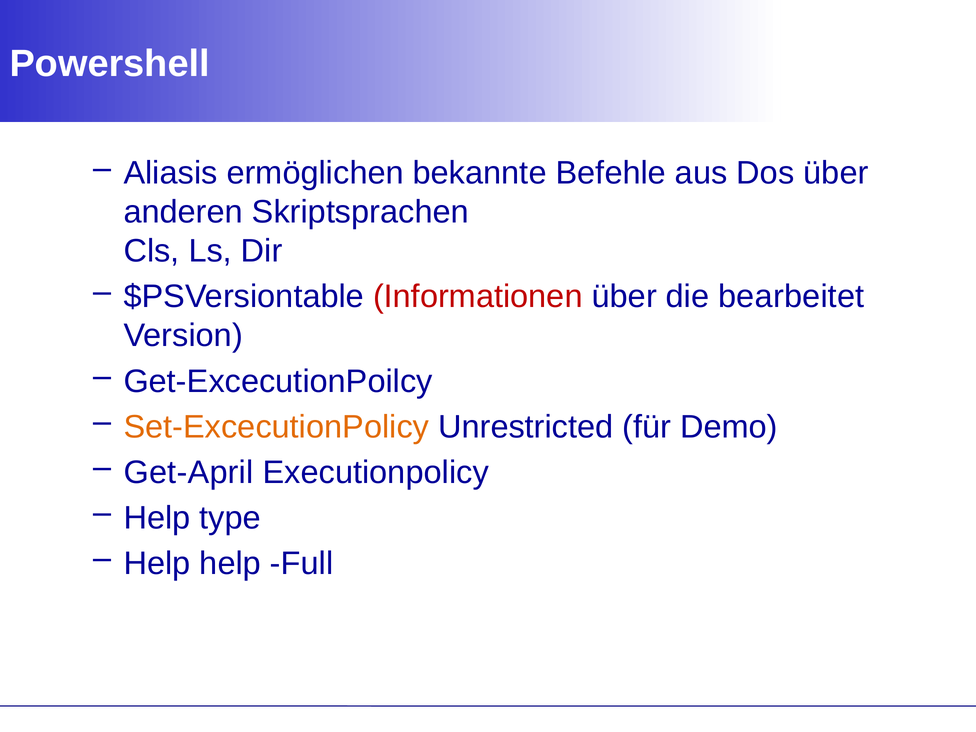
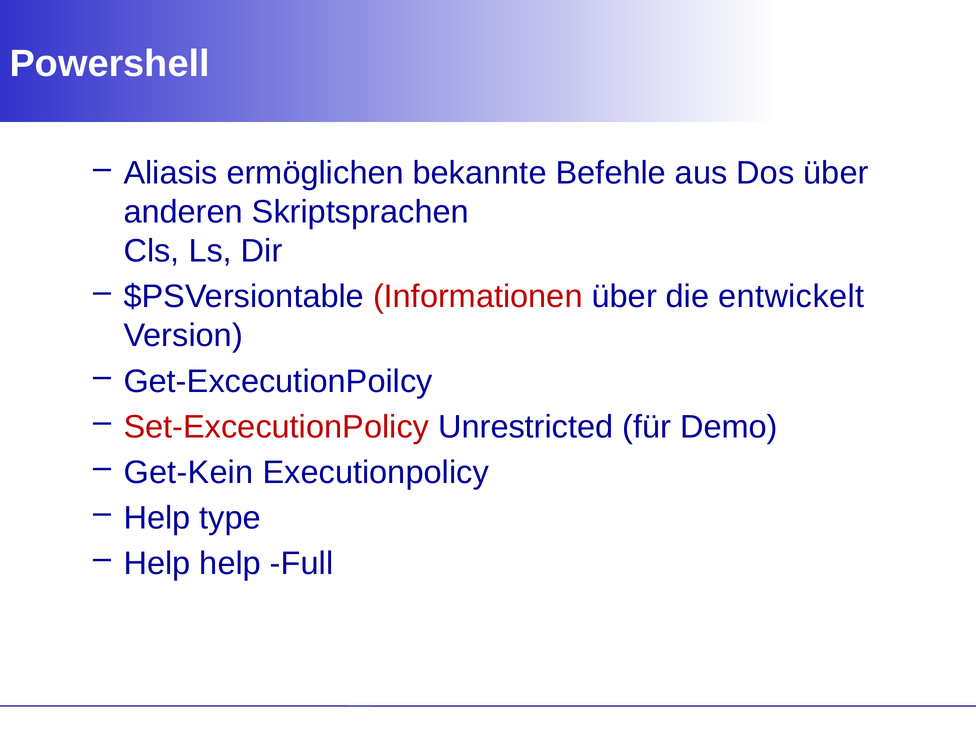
bearbeitet: bearbeitet -> entwickelt
Set-ExcecutionPolicy colour: orange -> red
Get-April: Get-April -> Get-Kein
